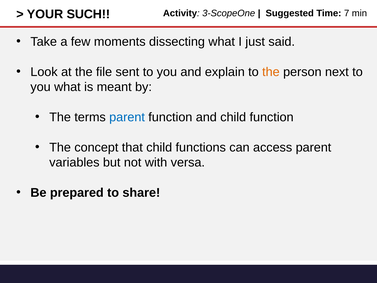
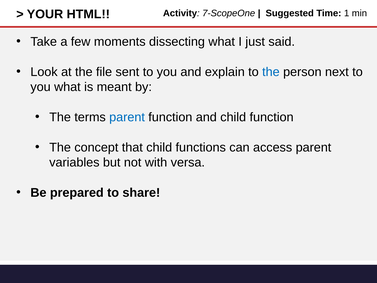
SUCH: SUCH -> HTML
3-ScopeOne: 3-ScopeOne -> 7-ScopeOne
7: 7 -> 1
the at (271, 72) colour: orange -> blue
